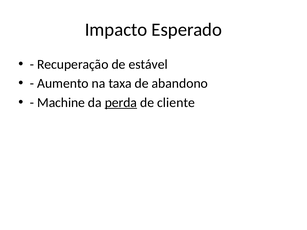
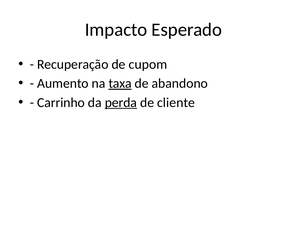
estável: estável -> cupom
taxa underline: none -> present
Machine: Machine -> Carrinho
